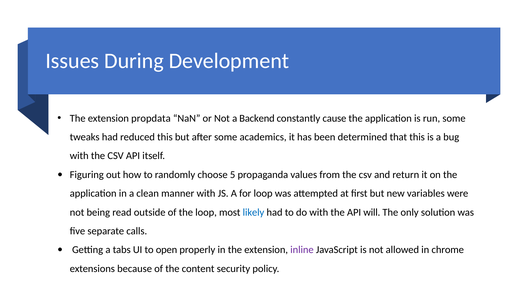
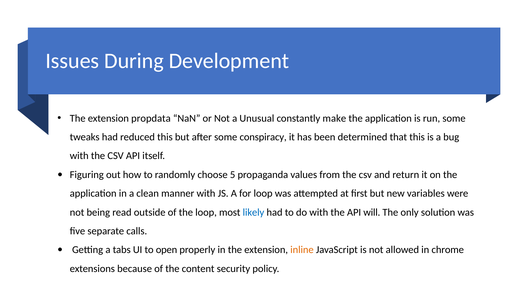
Backend: Backend -> Unusual
cause: cause -> make
academics: academics -> conspiracy
inline colour: purple -> orange
